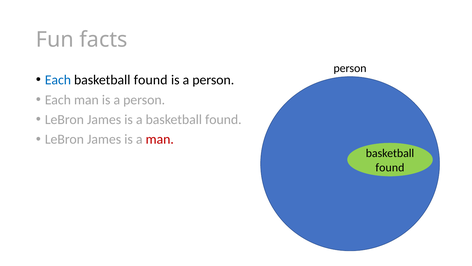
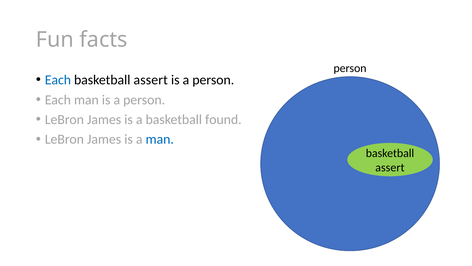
found at (151, 80): found -> assert
man at (160, 139) colour: red -> blue
found at (390, 167): found -> assert
